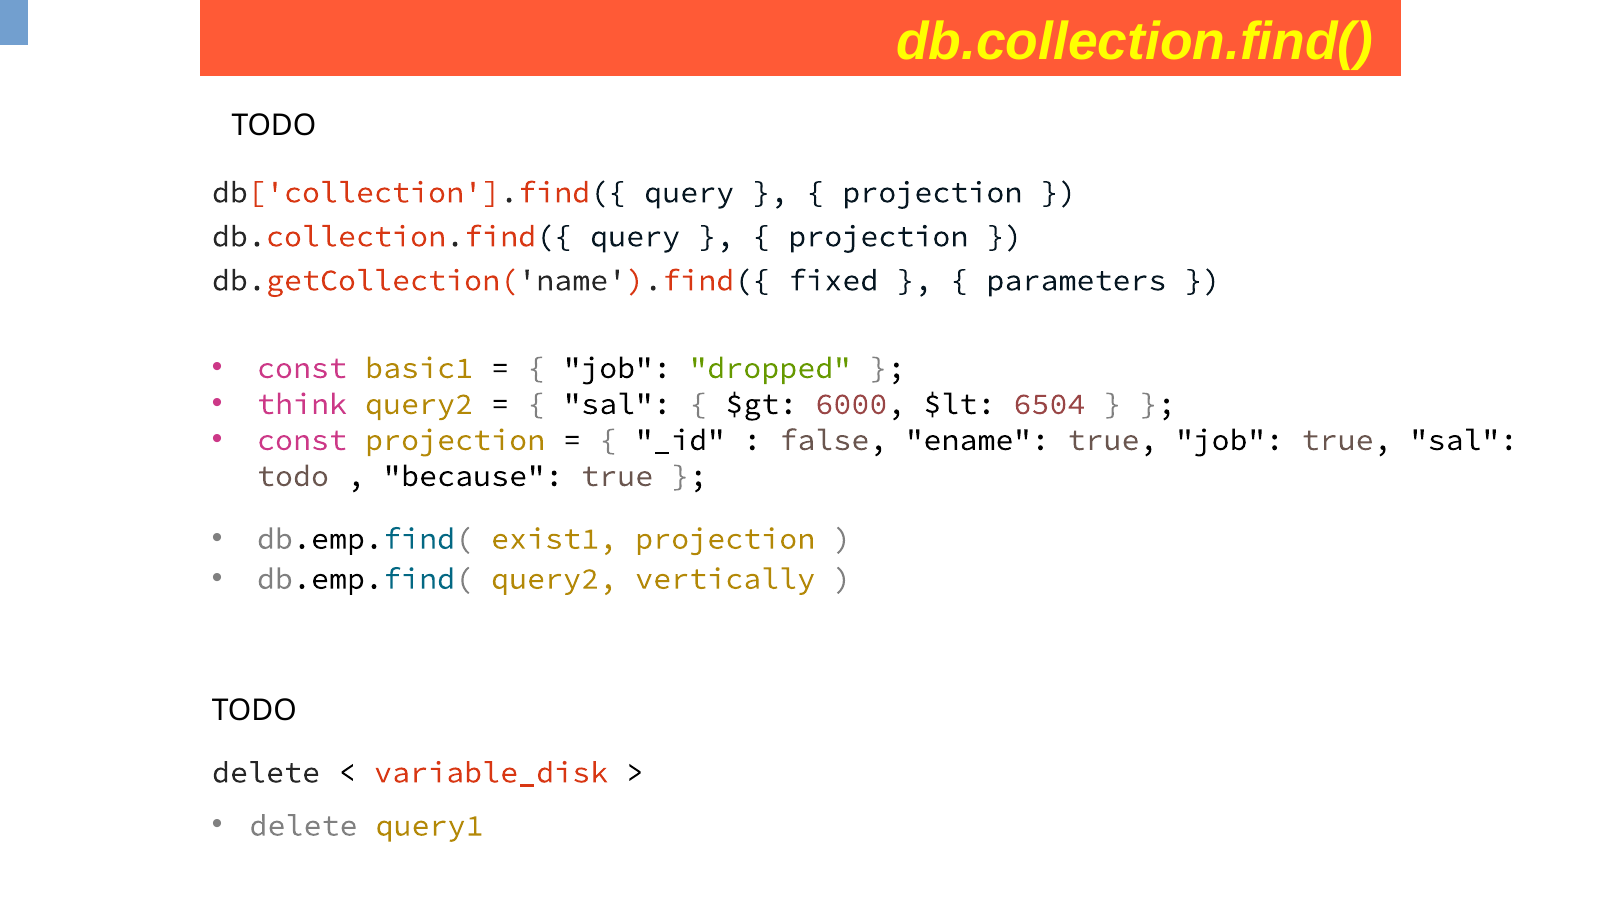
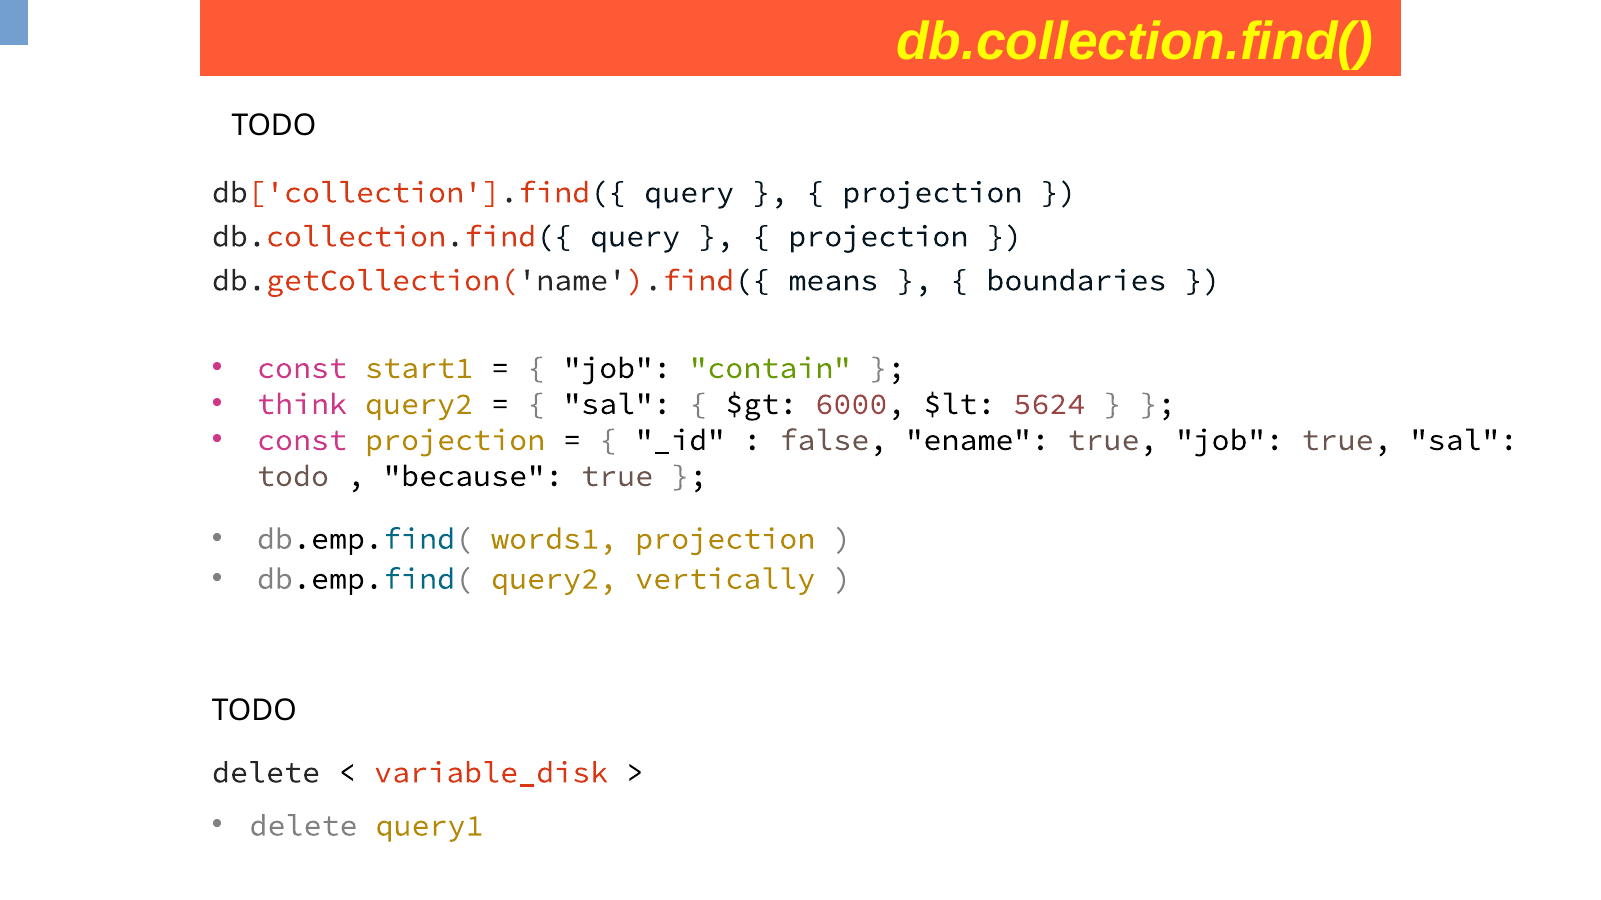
fixed: fixed -> means
parameters: parameters -> boundaries
basic1: basic1 -> start1
dropped: dropped -> contain
6504: 6504 -> 5624
exist1: exist1 -> words1
